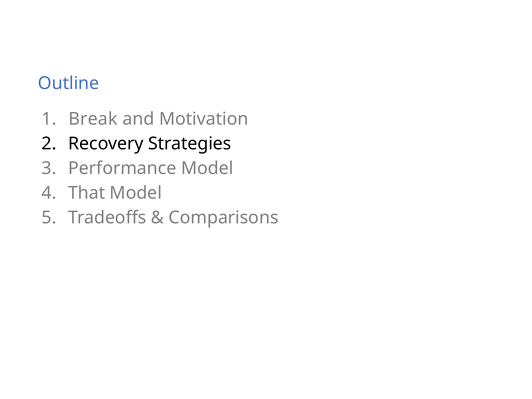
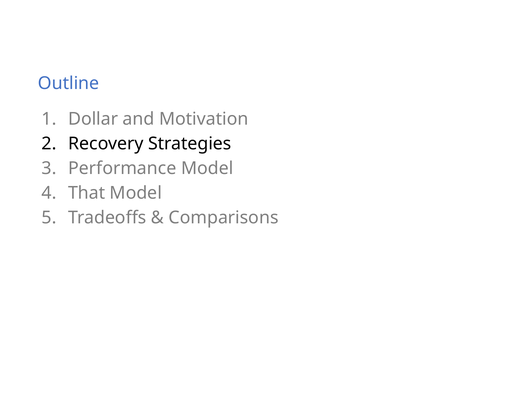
Break: Break -> Dollar
